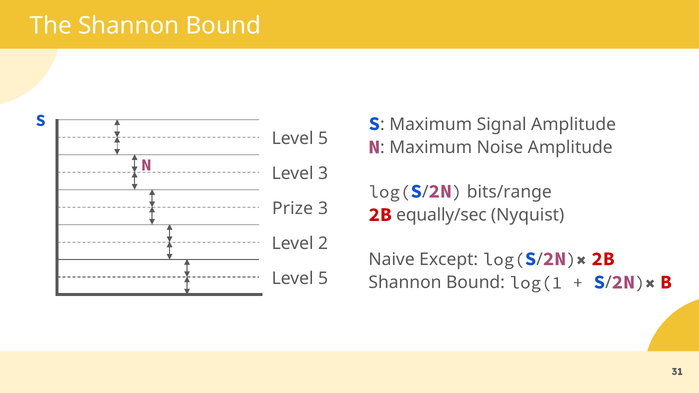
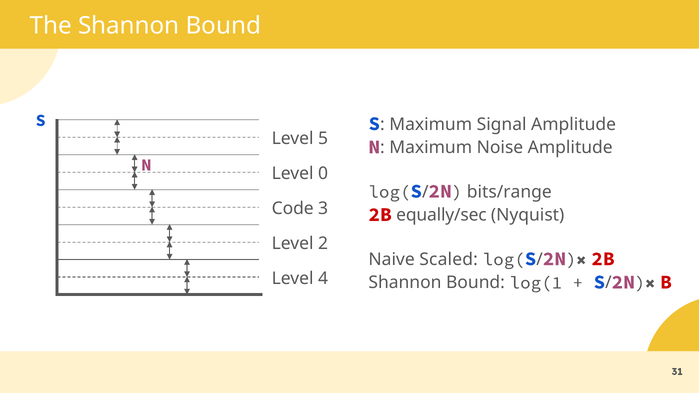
Level 3: 3 -> 0
Prize: Prize -> Code
Except: Except -> Scaled
5 at (323, 278): 5 -> 4
